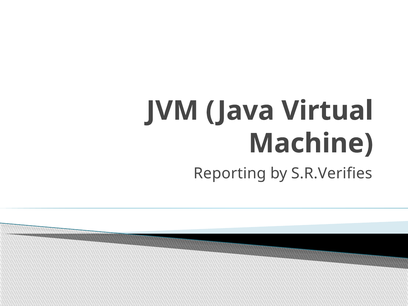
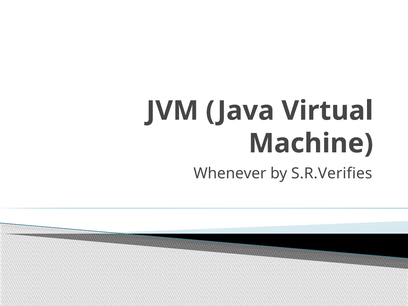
Reporting: Reporting -> Whenever
